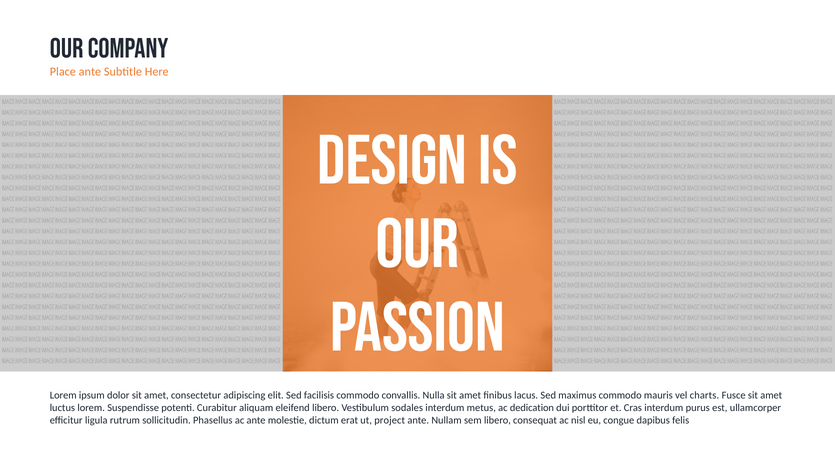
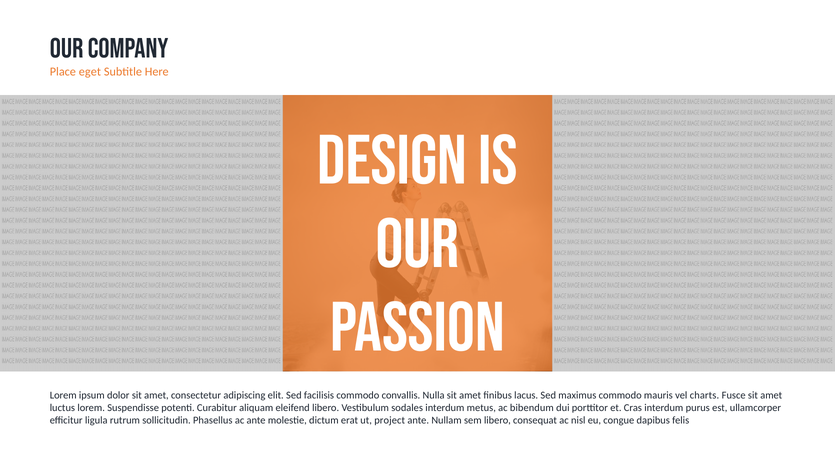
Place ante: ante -> eget
dedication: dedication -> bibendum
